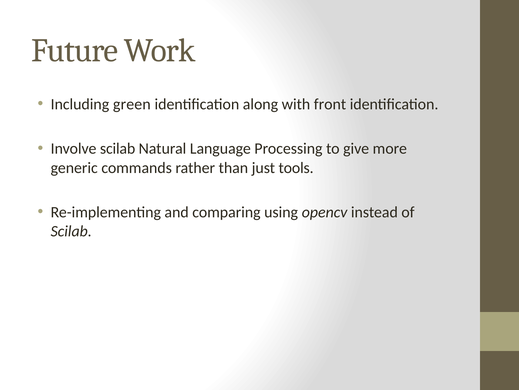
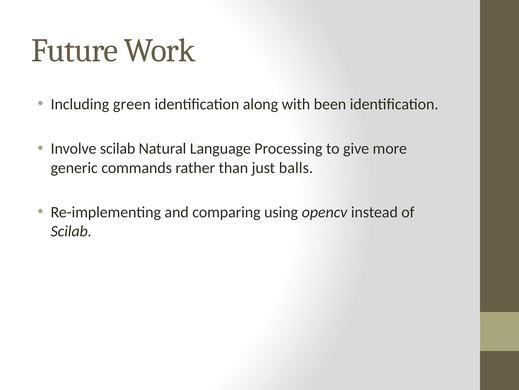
front: front -> been
tools: tools -> balls
